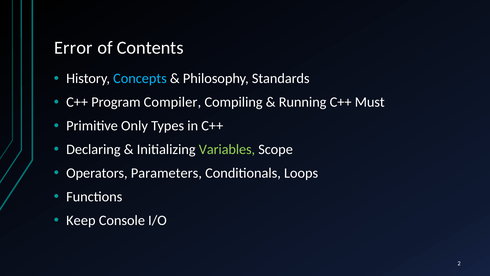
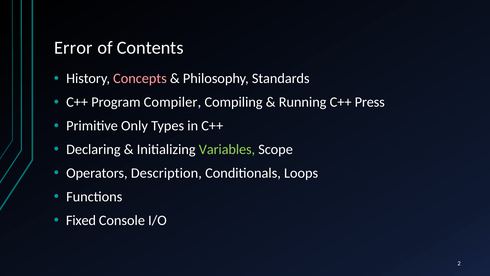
Concepts colour: light blue -> pink
Must: Must -> Press
Parameters: Parameters -> Description
Keep: Keep -> Fixed
